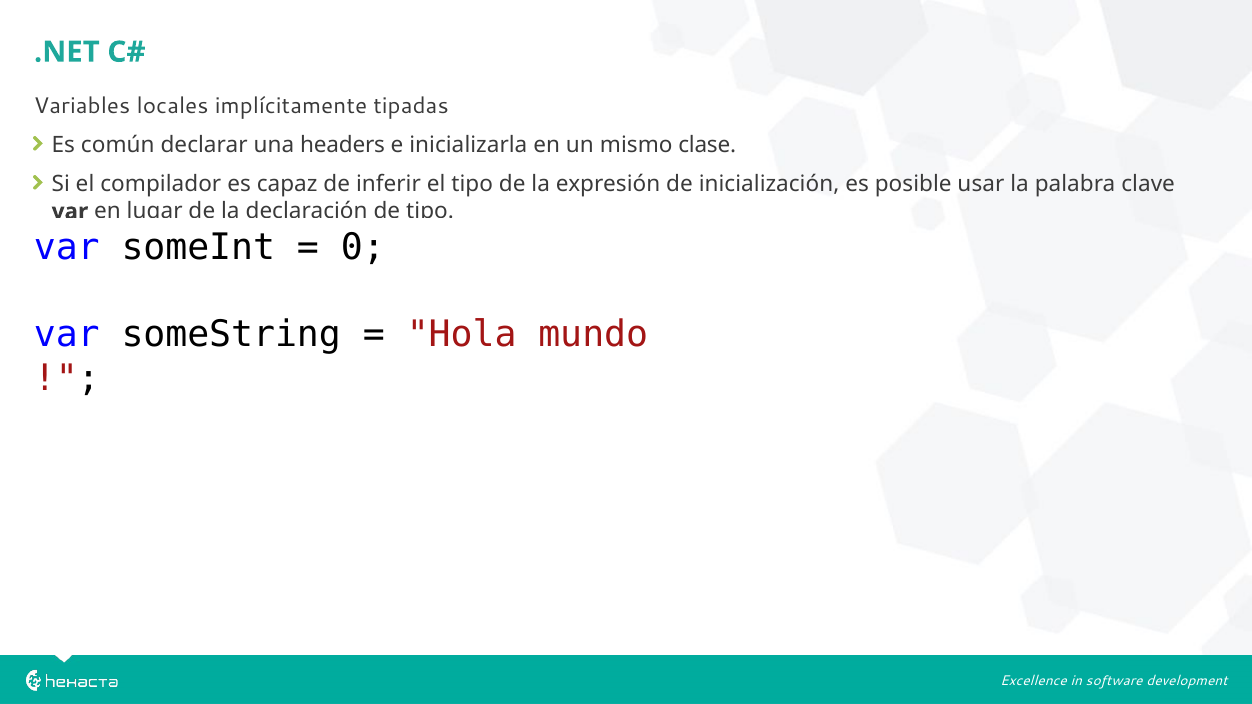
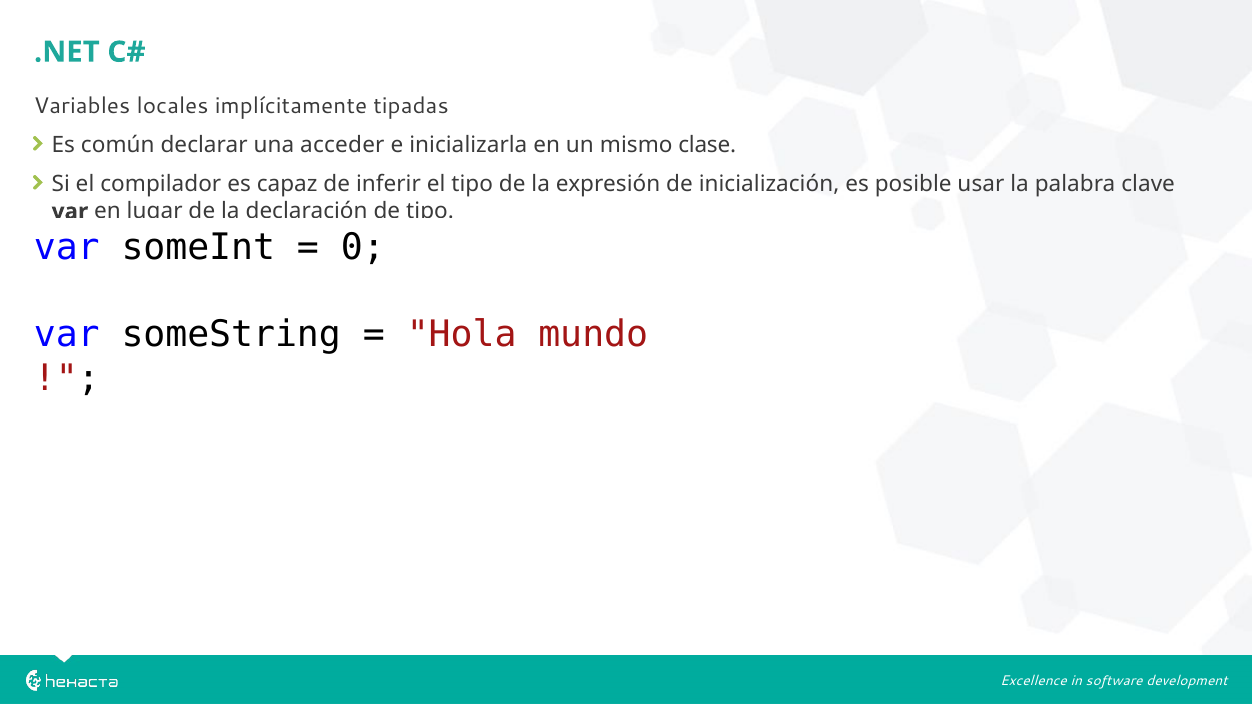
headers: headers -> acceder
